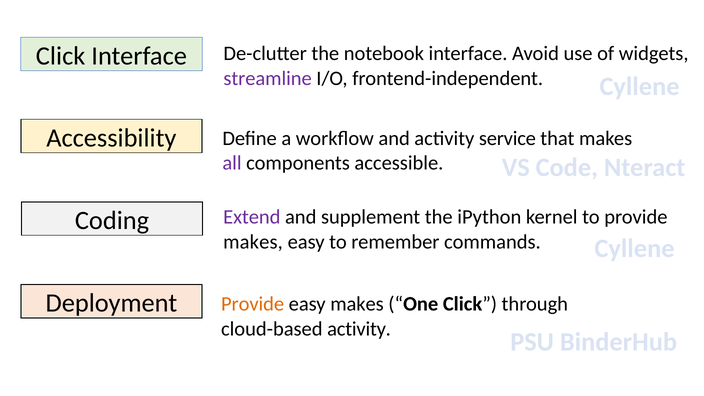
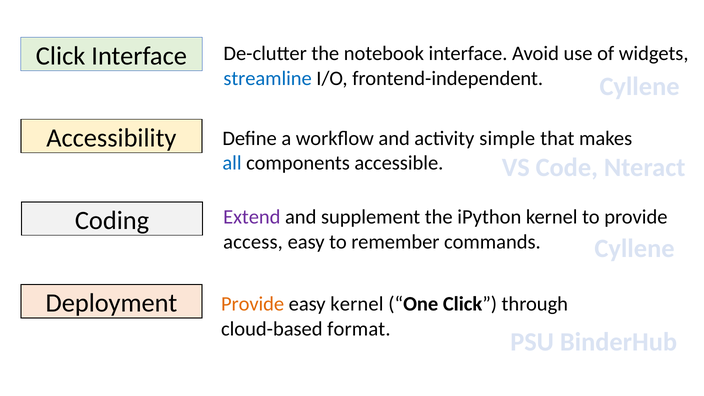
streamline colour: purple -> blue
service: service -> simple
all colour: purple -> blue
makes at (253, 242): makes -> access
easy makes: makes -> kernel
cloud-based activity: activity -> format
